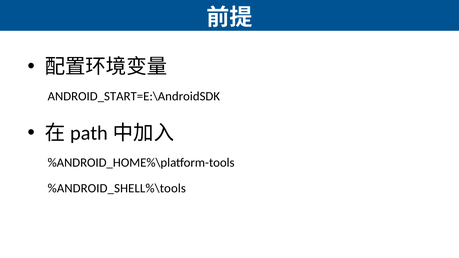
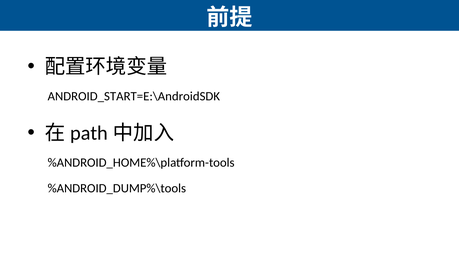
%ANDROID_SHELL%\tools: %ANDROID_SHELL%\tools -> %ANDROID_DUMP%\tools
